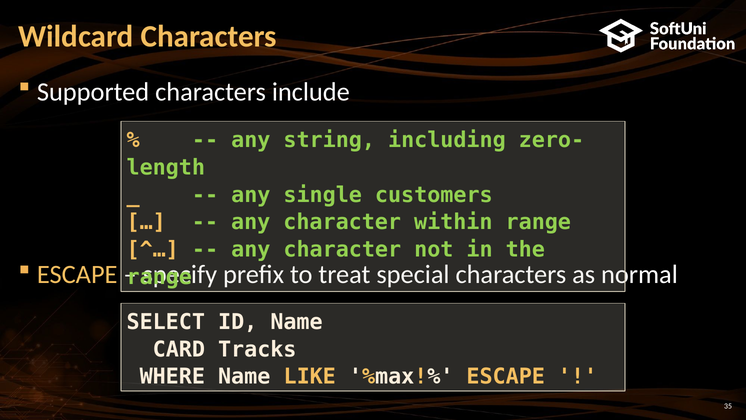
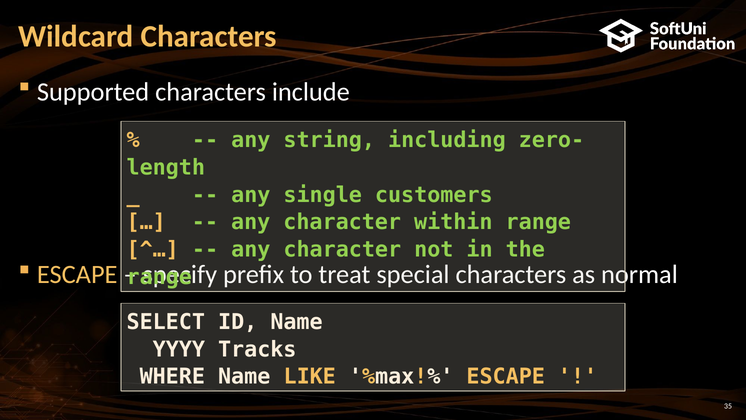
CARD: CARD -> YYYY
